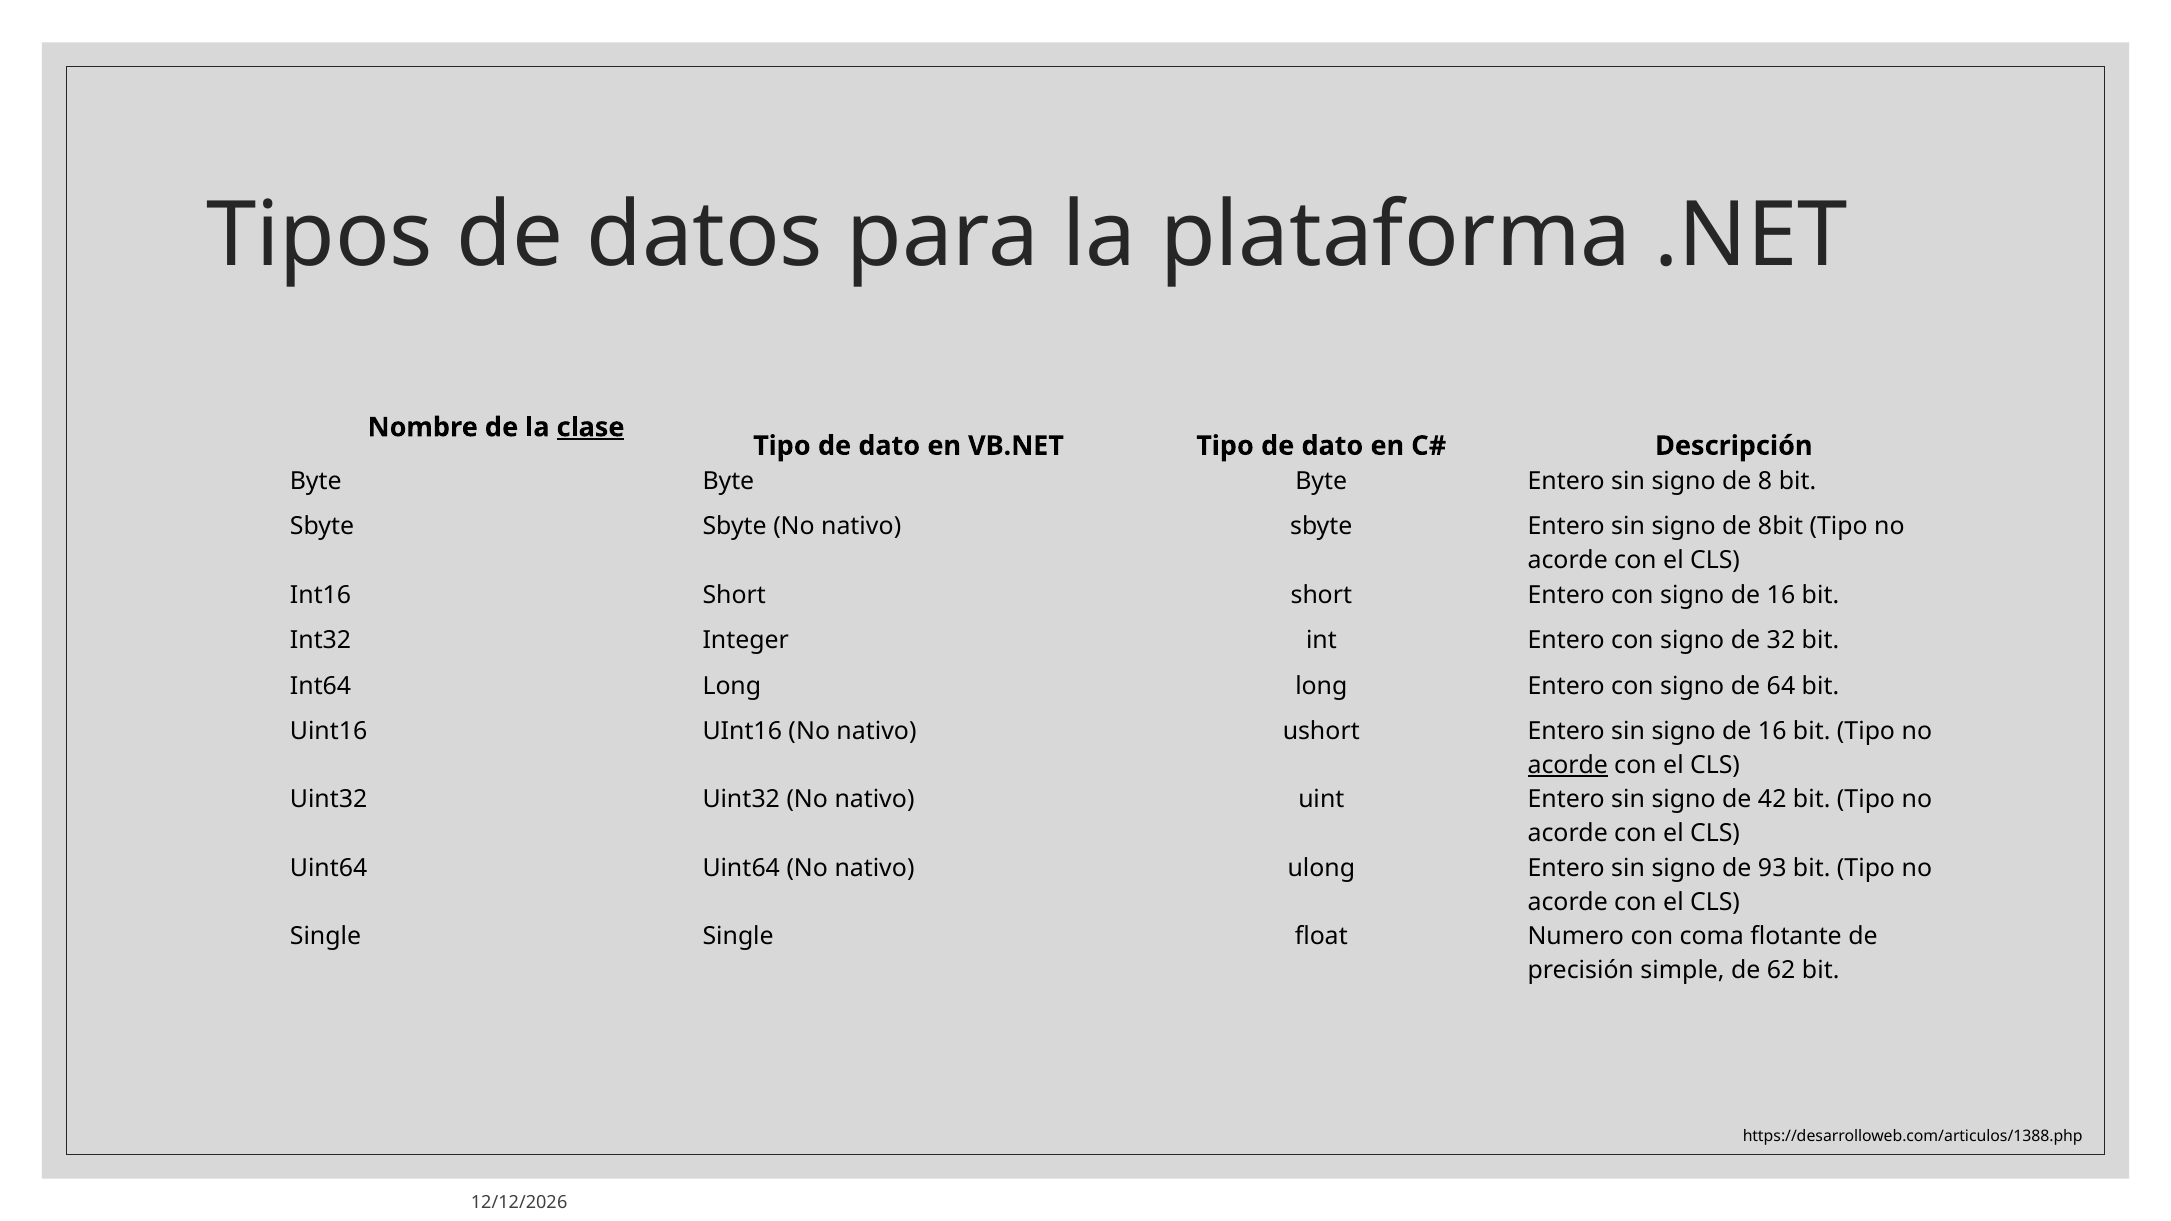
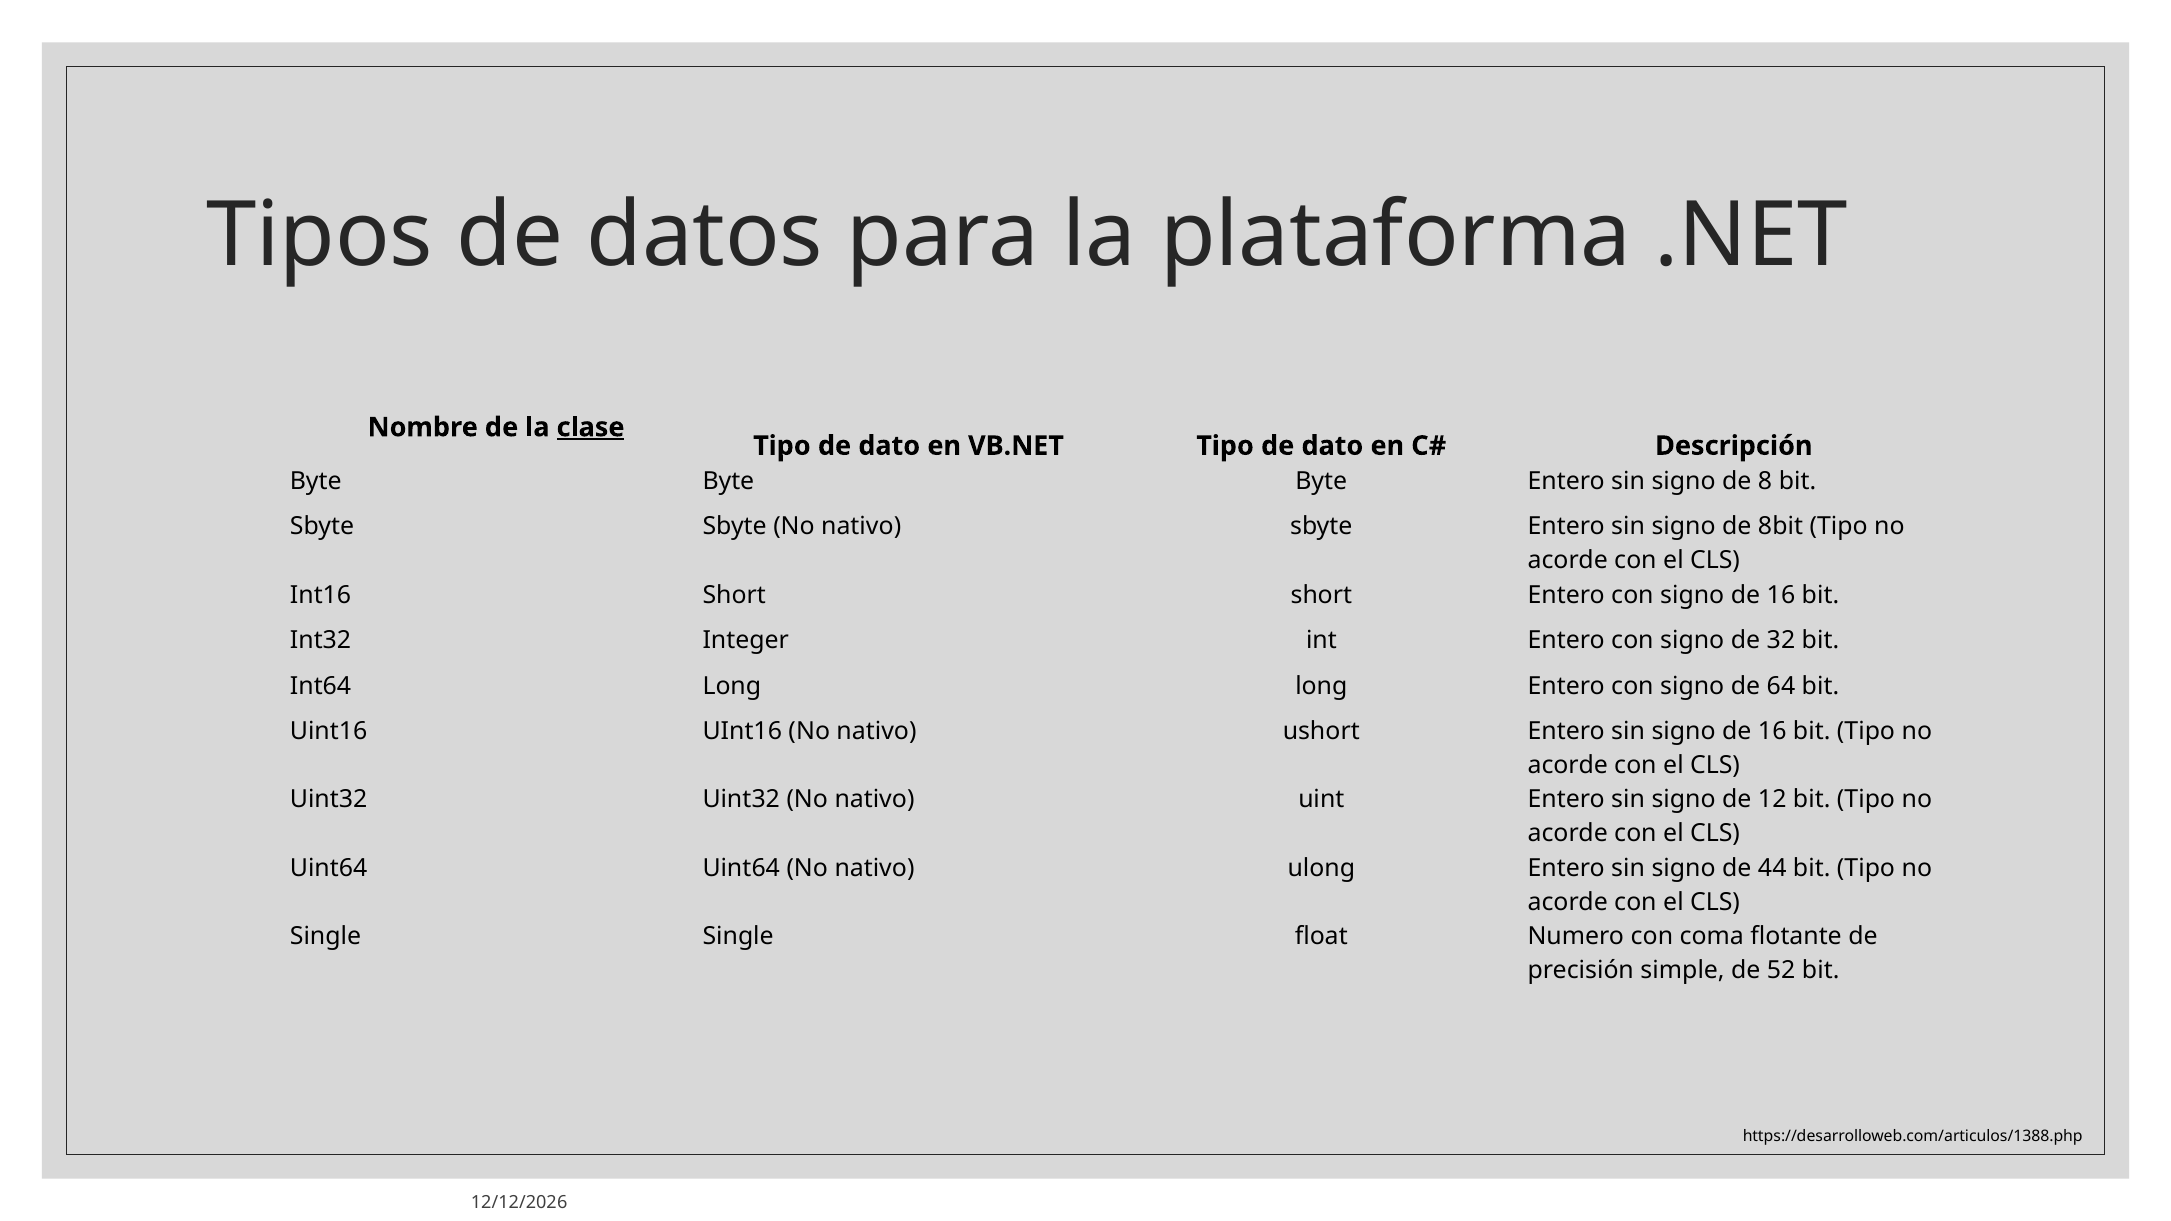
acorde at (1568, 765) underline: present -> none
42: 42 -> 12
93: 93 -> 44
62: 62 -> 52
